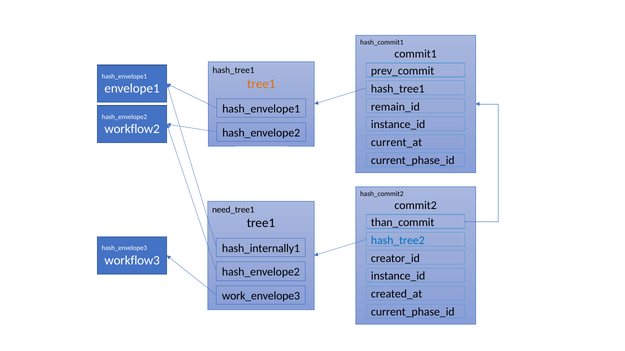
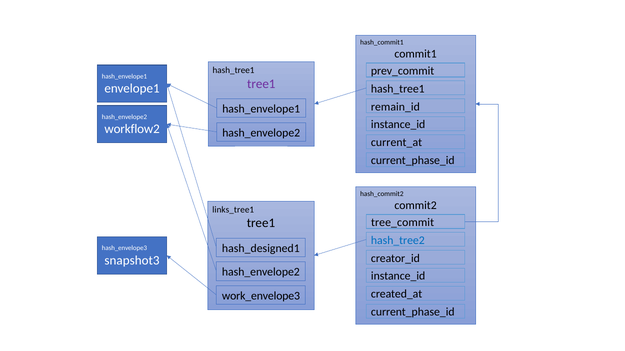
tree1 at (261, 84) colour: orange -> purple
need_tree1: need_tree1 -> links_tree1
than_commit: than_commit -> tree_commit
hash_internally1: hash_internally1 -> hash_designed1
workflow3: workflow3 -> snapshot3
